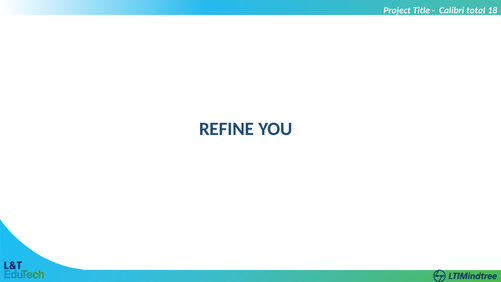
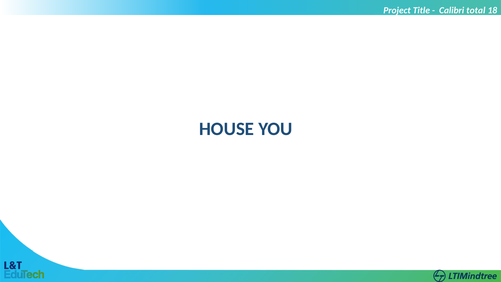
REFINE: REFINE -> HOUSE
